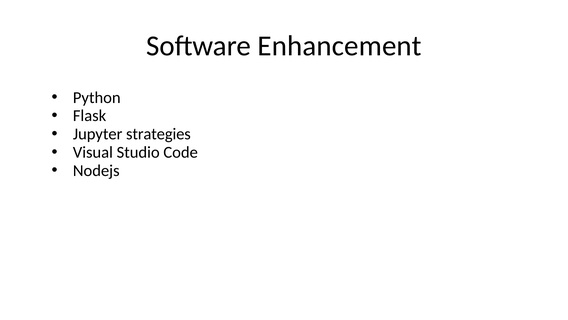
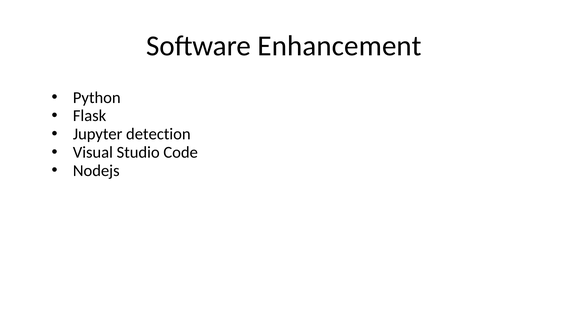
strategies: strategies -> detection
